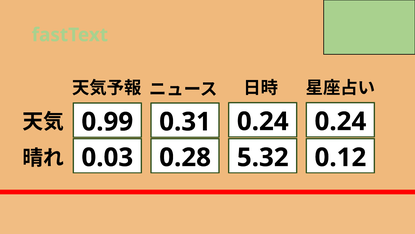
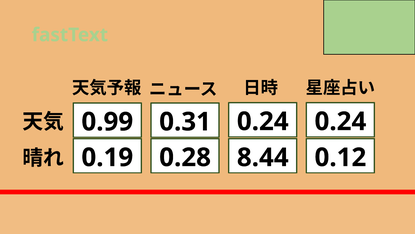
0.03: 0.03 -> 0.19
5.32: 5.32 -> 8.44
